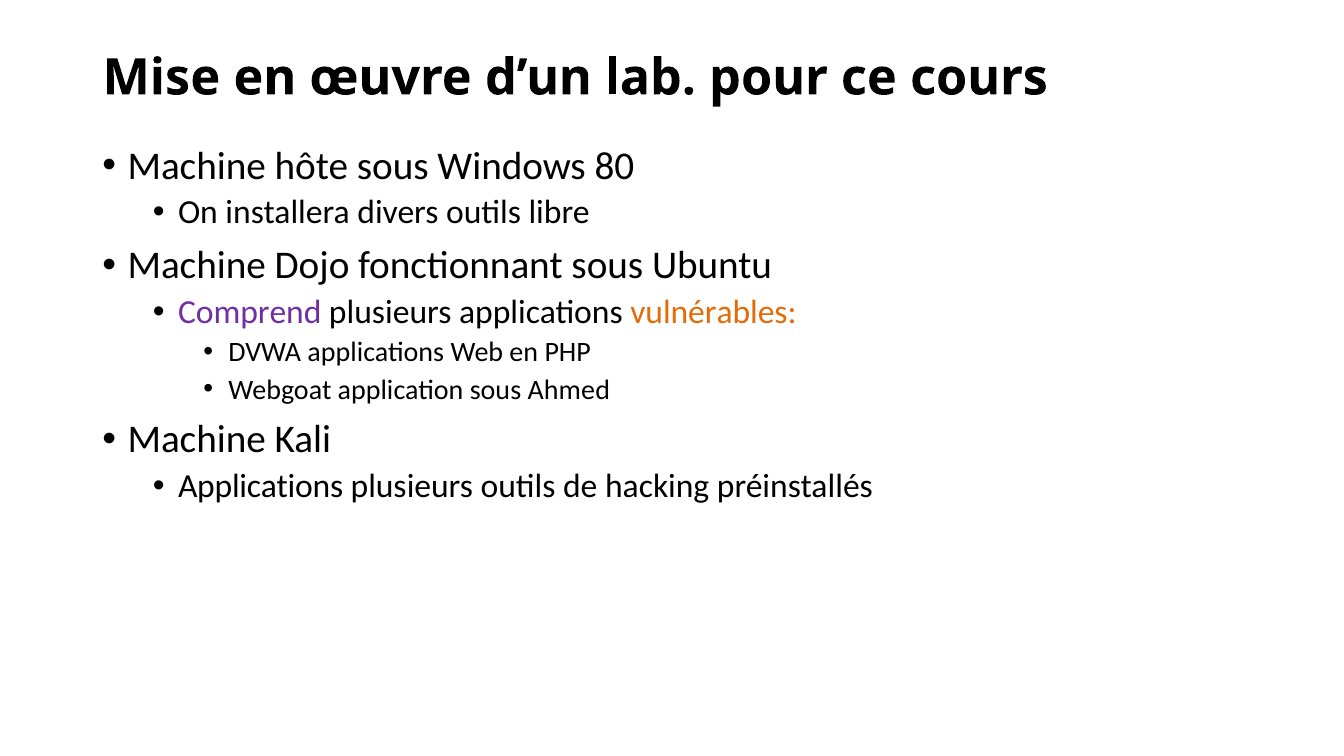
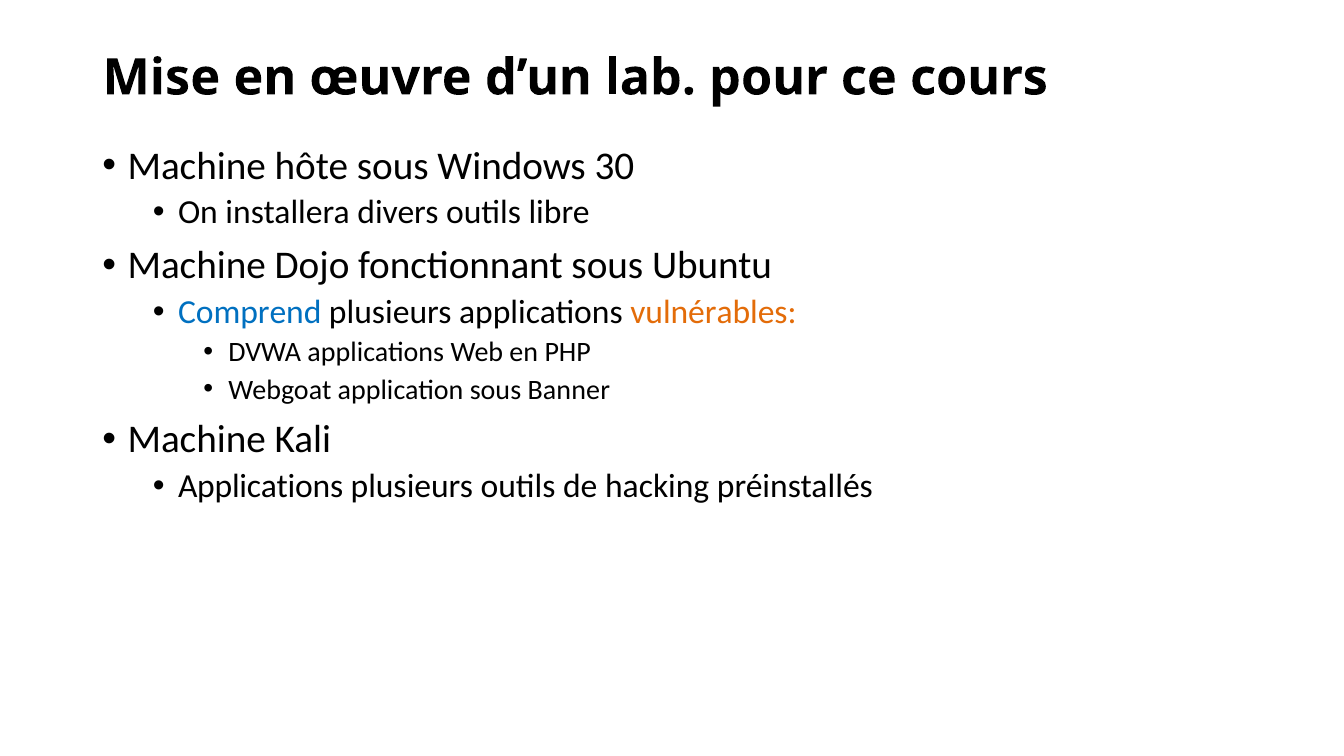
80: 80 -> 30
Comprend colour: purple -> blue
Ahmed: Ahmed -> Banner
